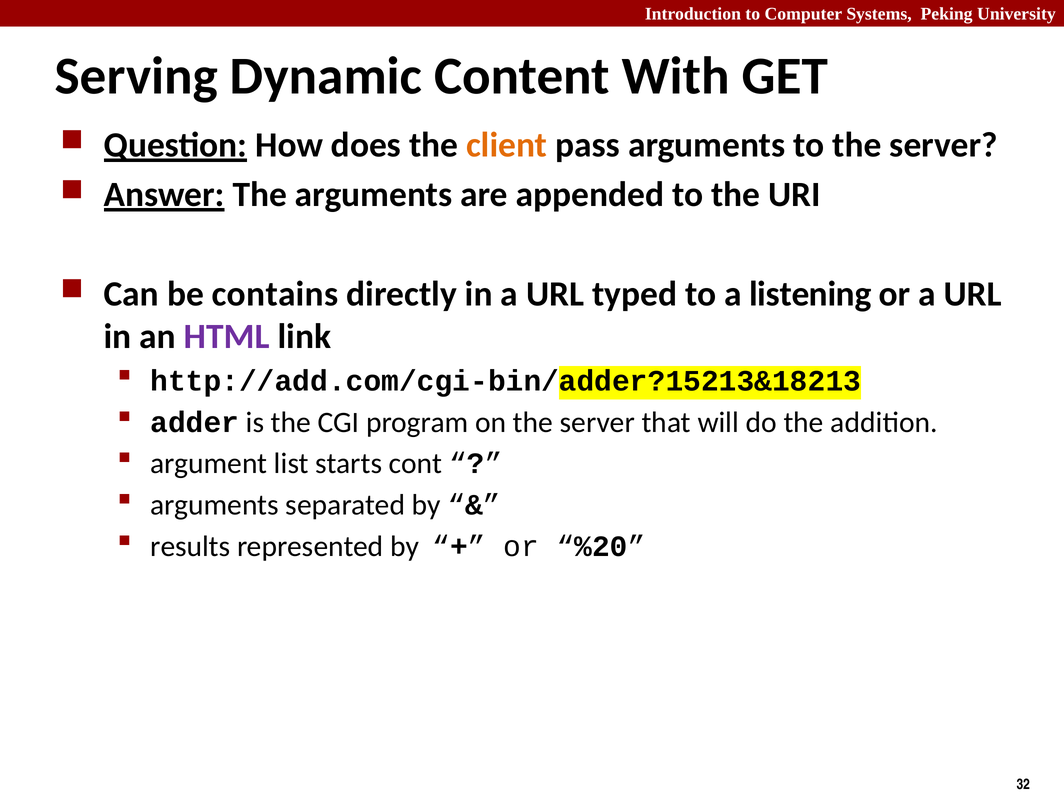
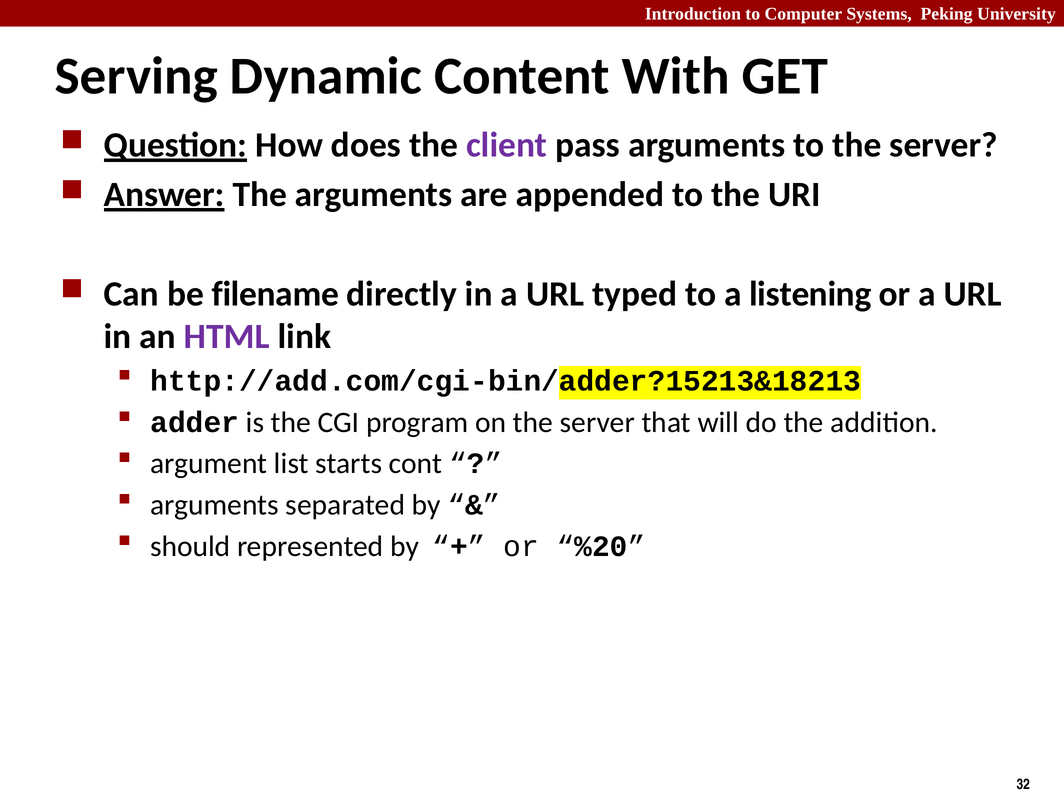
client colour: orange -> purple
contains: contains -> filename
results: results -> should
